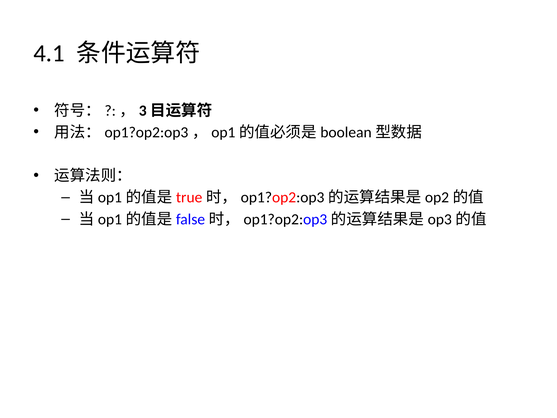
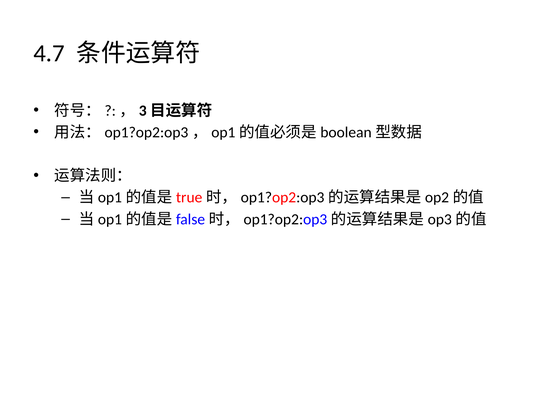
4.1: 4.1 -> 4.7
